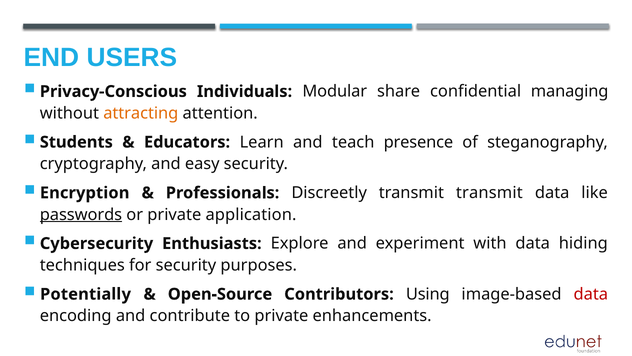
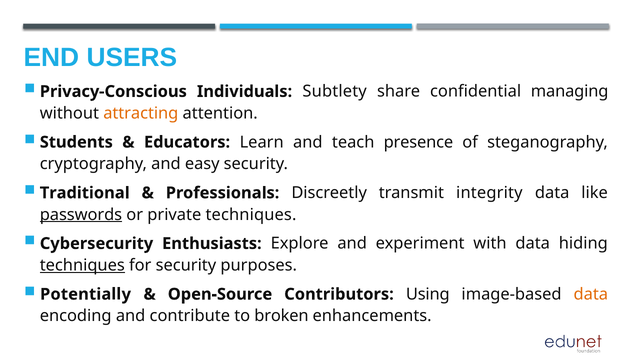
Modular: Modular -> Subtlety
Encryption: Encryption -> Traditional
transmit transmit: transmit -> integrity
private application: application -> techniques
techniques at (82, 265) underline: none -> present
data at (591, 294) colour: red -> orange
to private: private -> broken
